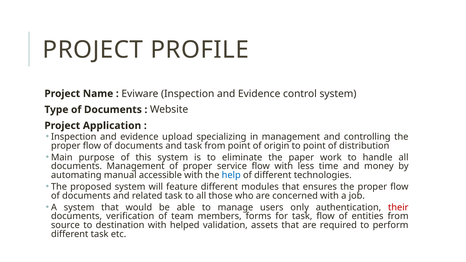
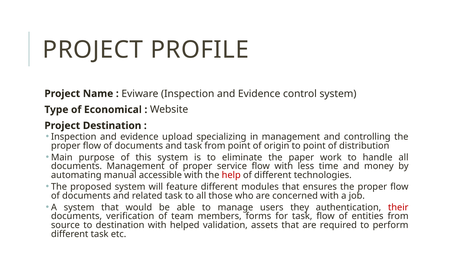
Type of Documents: Documents -> Economical
Project Application: Application -> Destination
help colour: blue -> red
only: only -> they
